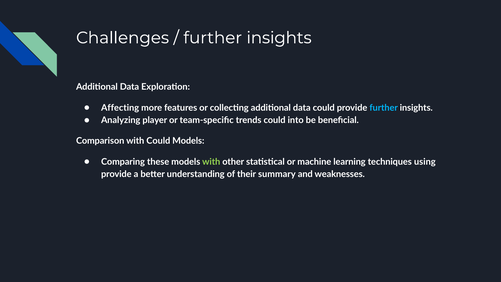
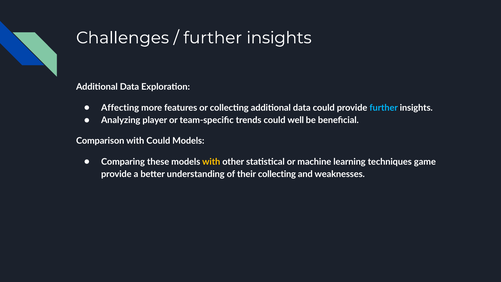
into: into -> well
with at (211, 162) colour: light green -> yellow
using: using -> game
their summary: summary -> collecting
